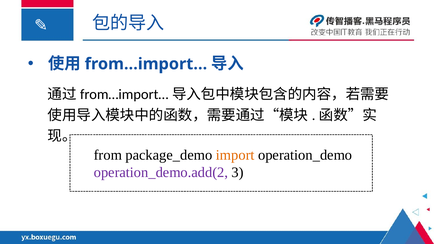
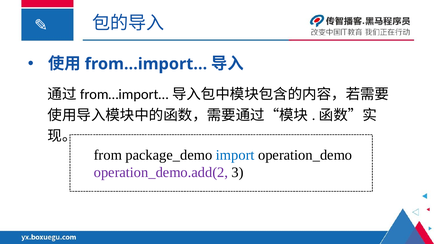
import colour: orange -> blue
